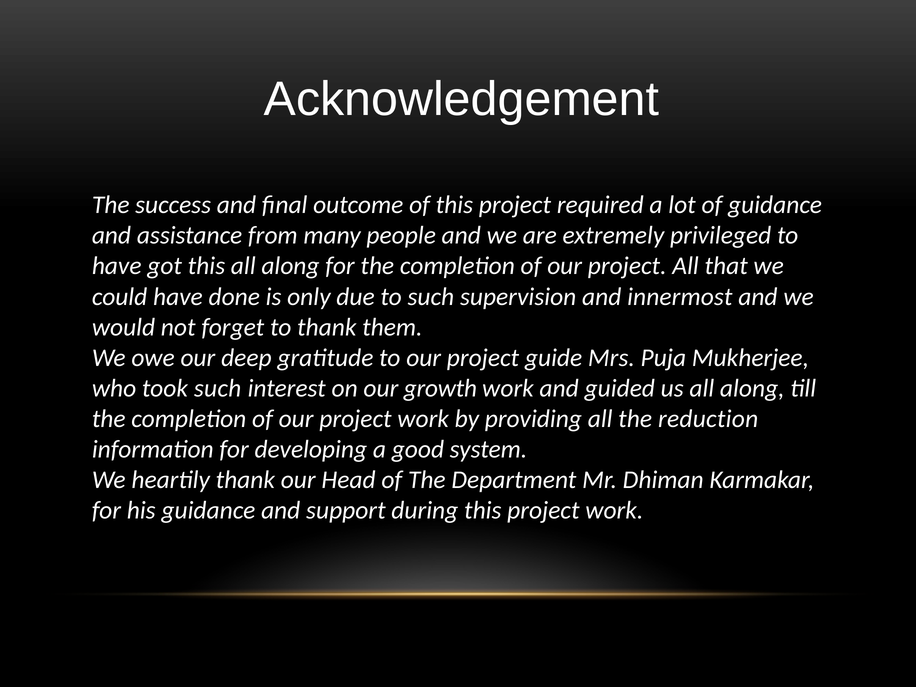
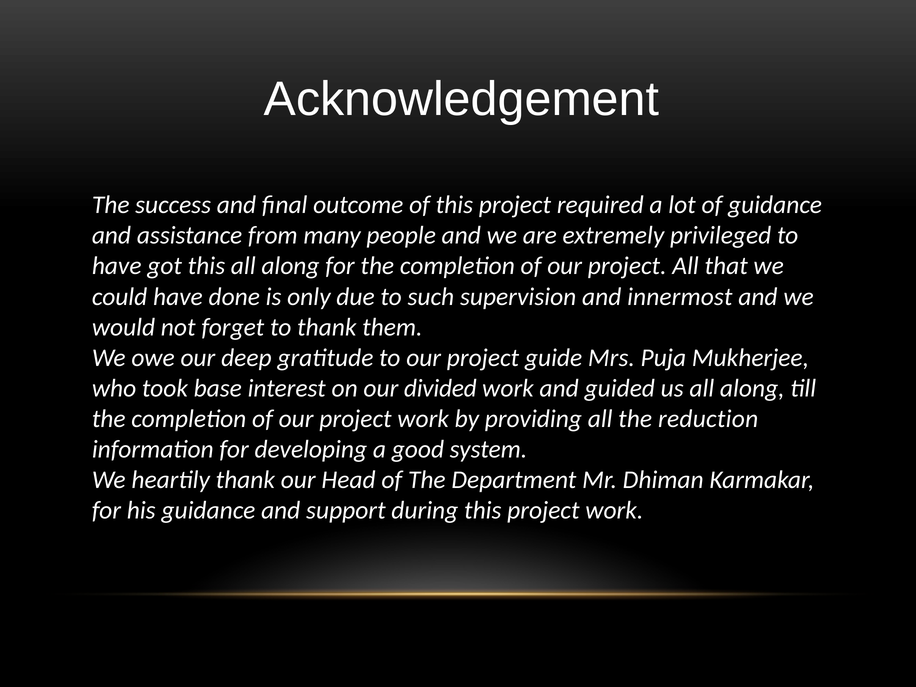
took such: such -> base
growth: growth -> divided
